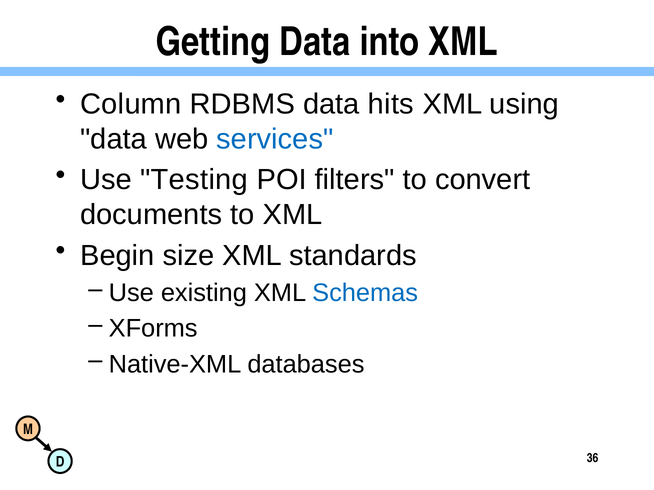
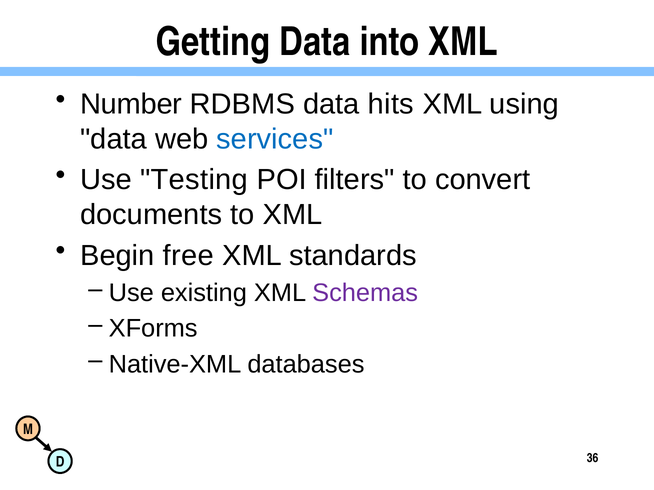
Column: Column -> Number
size: size -> free
Schemas colour: blue -> purple
